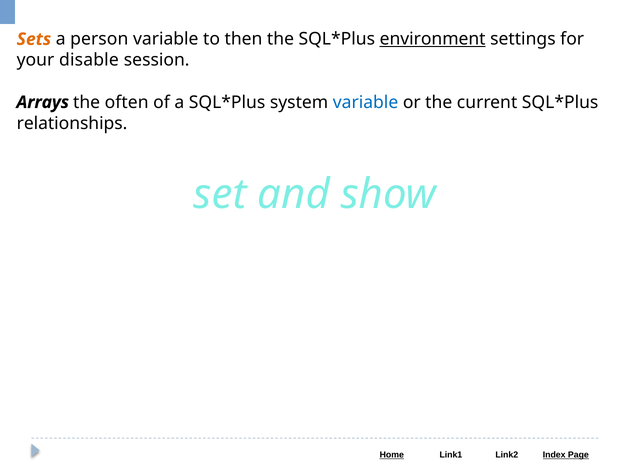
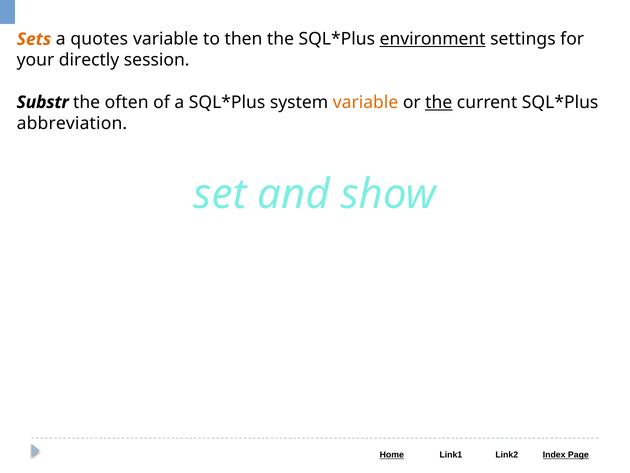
person: person -> quotes
disable: disable -> directly
Arrays: Arrays -> Substr
variable at (366, 102) colour: blue -> orange
the at (439, 102) underline: none -> present
relationships: relationships -> abbreviation
